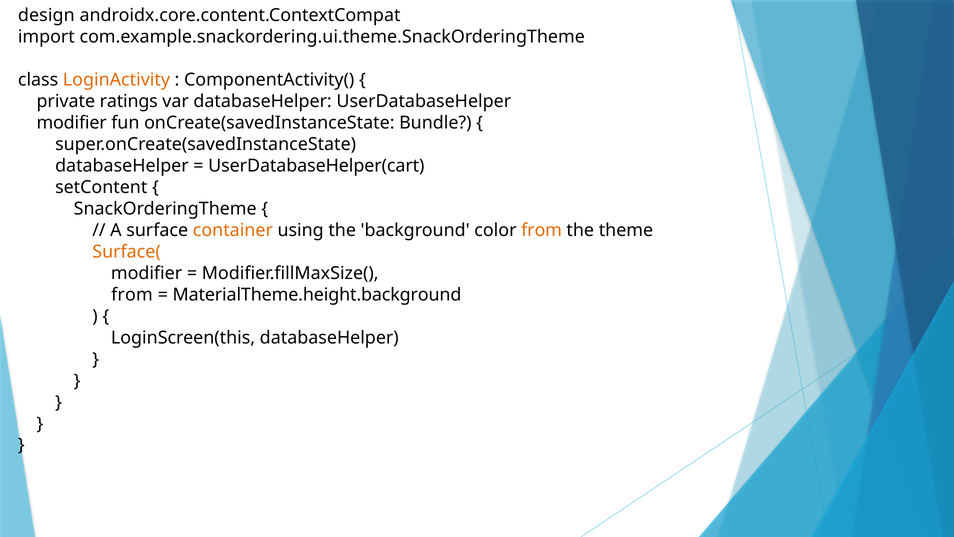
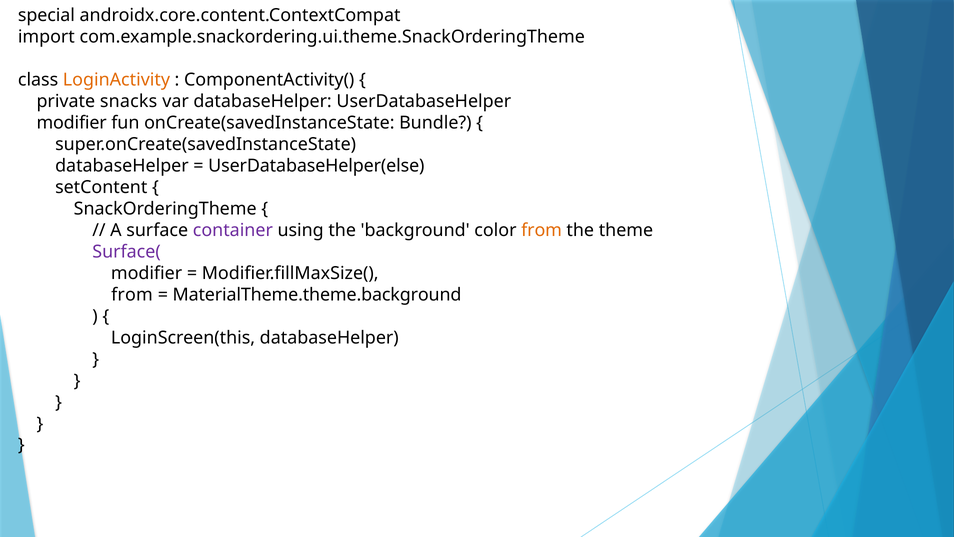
design: design -> special
ratings: ratings -> snacks
UserDatabaseHelper(cart: UserDatabaseHelper(cart -> UserDatabaseHelper(else
container colour: orange -> purple
Surface( colour: orange -> purple
MaterialTheme.height.background: MaterialTheme.height.background -> MaterialTheme.theme.background
